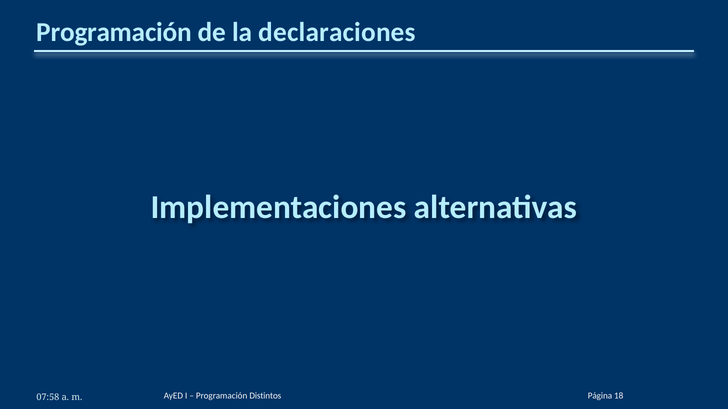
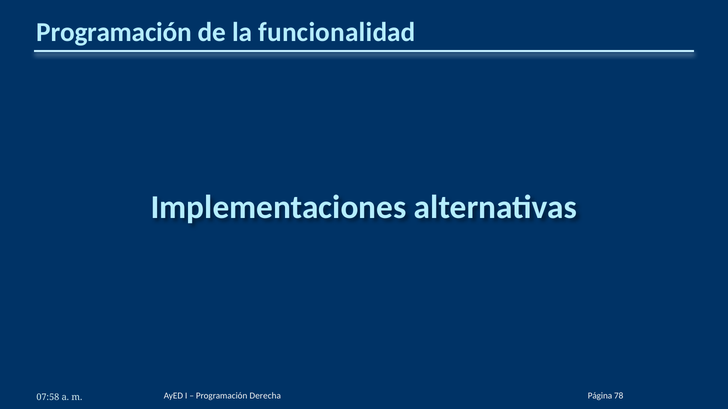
declaraciones: declaraciones -> funcionalidad
18: 18 -> 78
Distintos: Distintos -> Derecha
